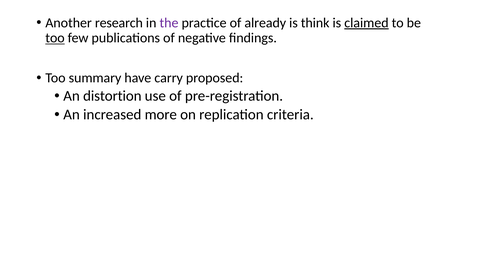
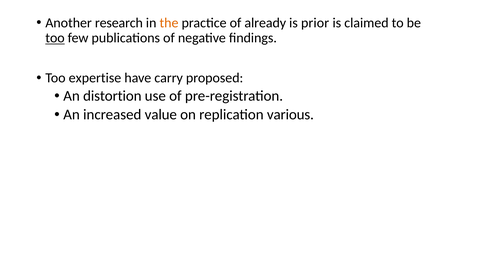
the colour: purple -> orange
think: think -> prior
claimed underline: present -> none
summary: summary -> expertise
more: more -> value
criteria: criteria -> various
